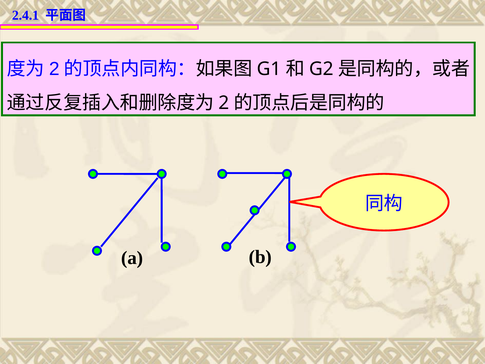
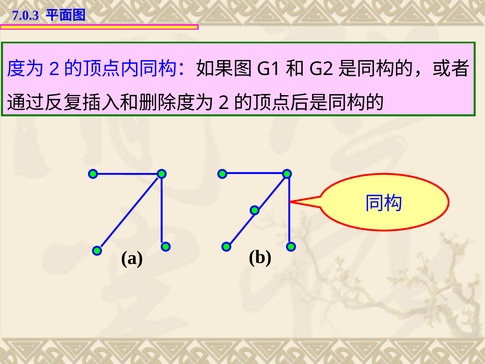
2.4.1: 2.4.1 -> 7.0.3
